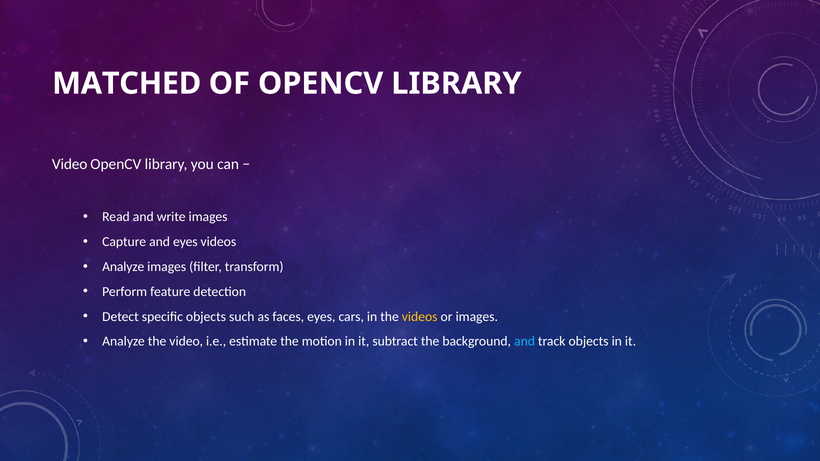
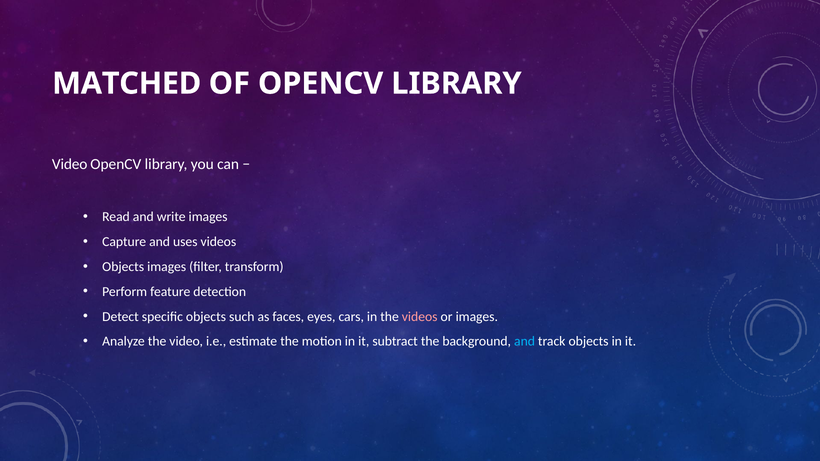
and eyes: eyes -> uses
Analyze at (123, 267): Analyze -> Objects
videos at (420, 317) colour: yellow -> pink
